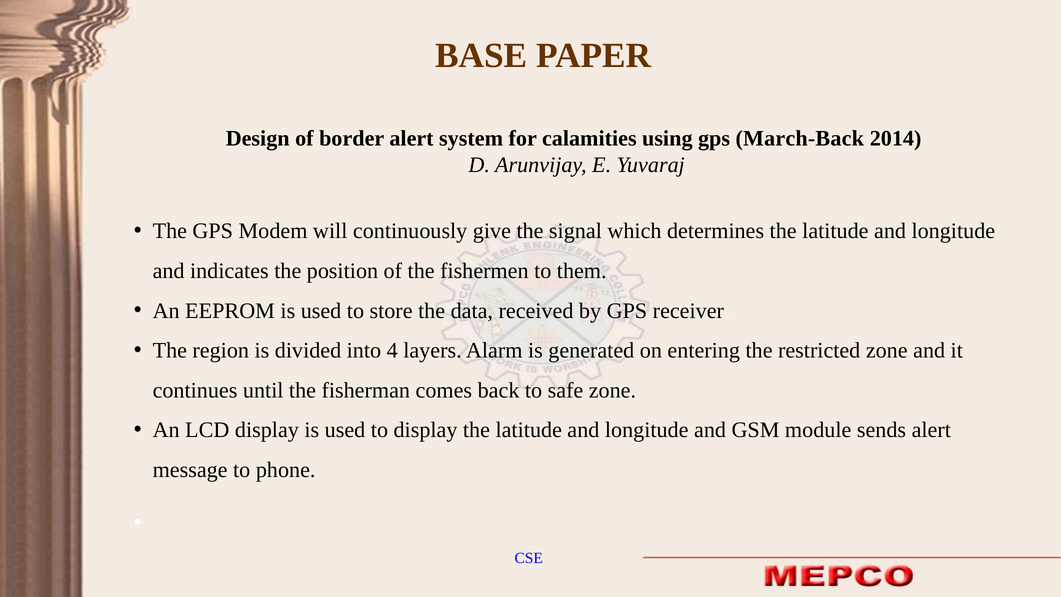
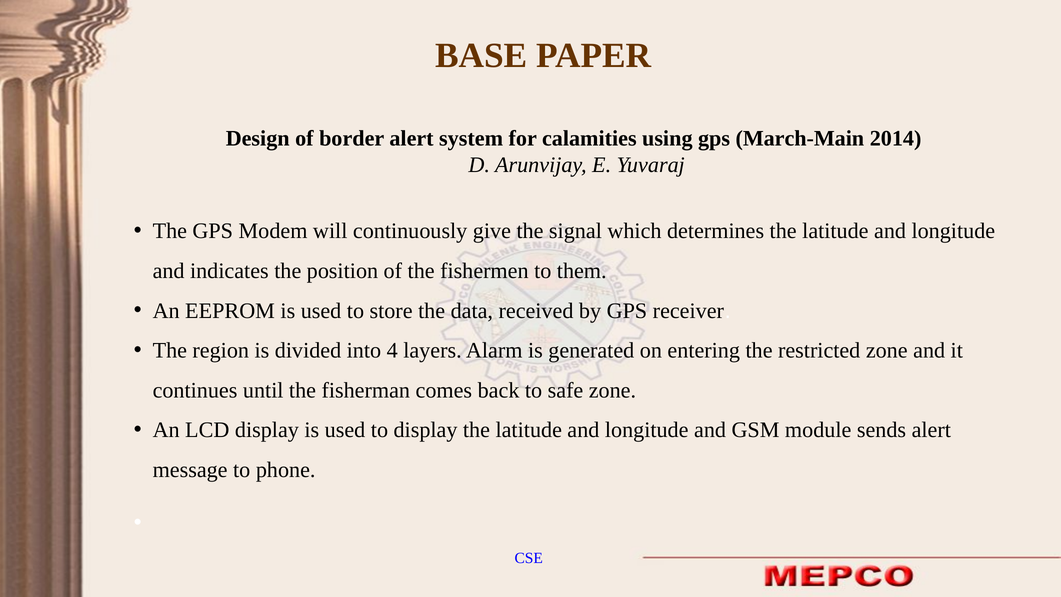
March-Back: March-Back -> March-Main
